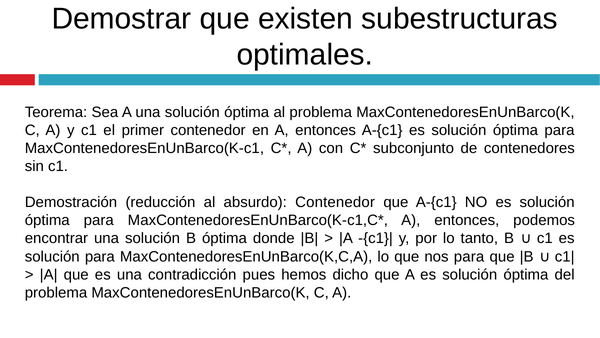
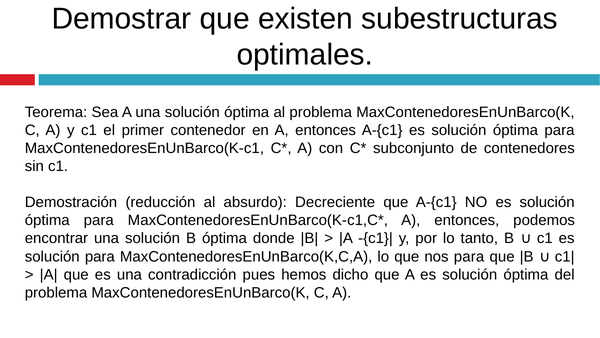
absurdo Contenedor: Contenedor -> Decreciente
